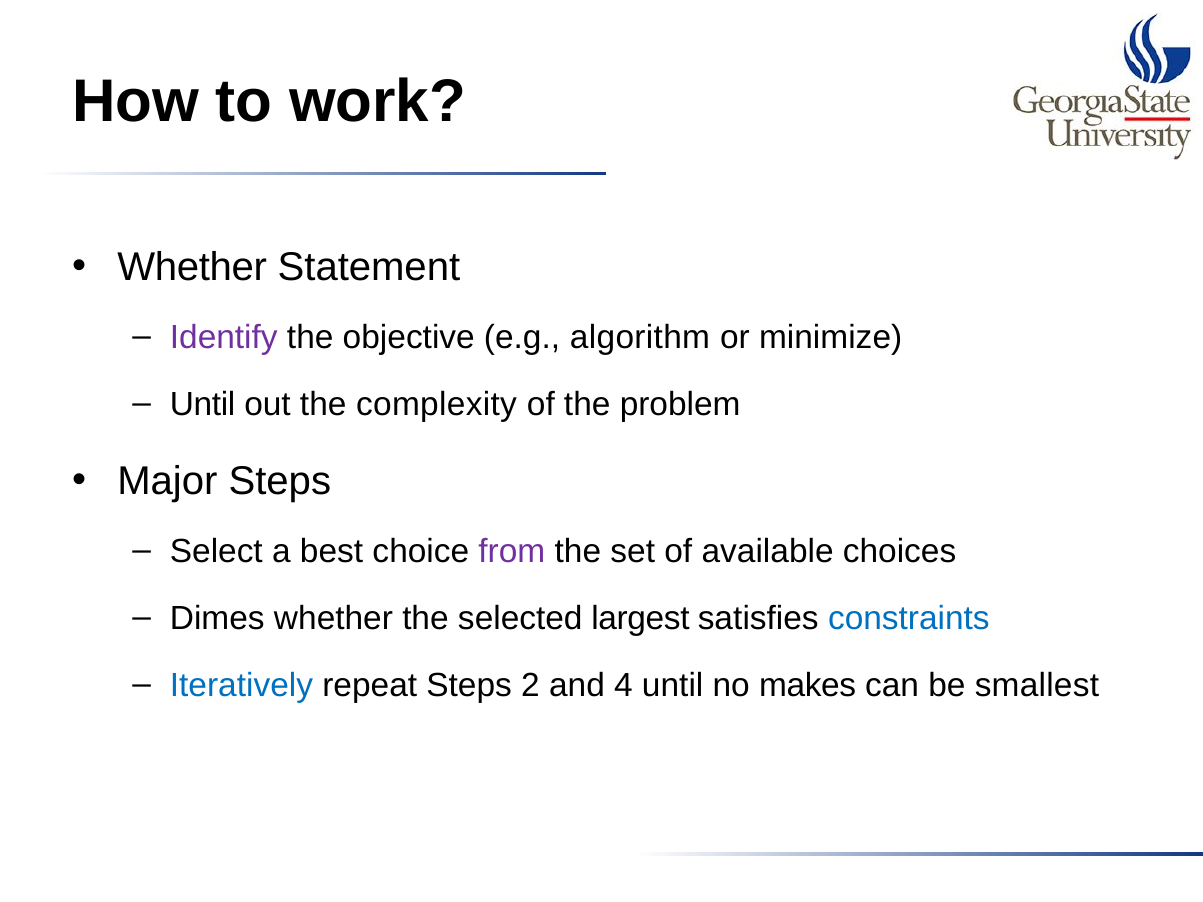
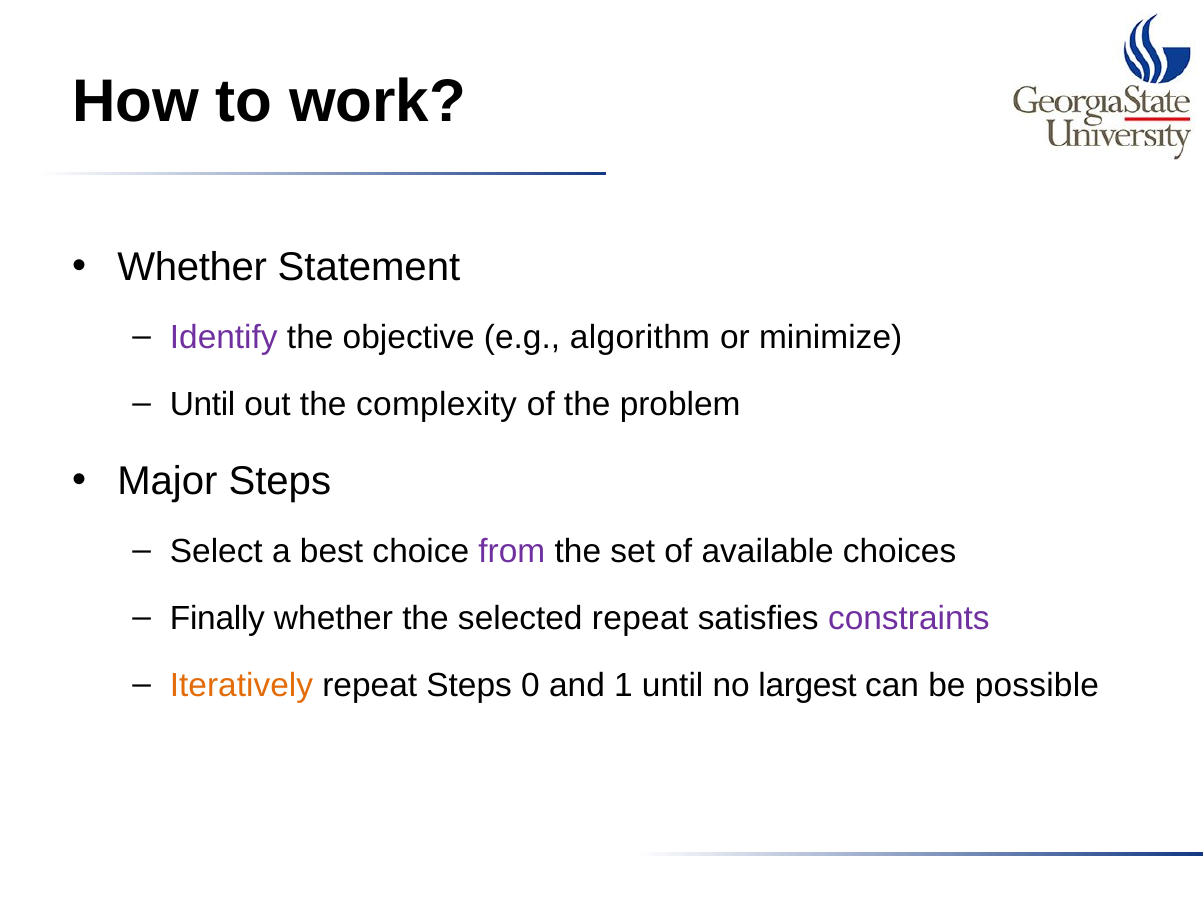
Dimes: Dimes -> Finally
selected largest: largest -> repeat
constraints colour: blue -> purple
Iteratively colour: blue -> orange
2: 2 -> 0
4: 4 -> 1
makes: makes -> largest
smallest: smallest -> possible
